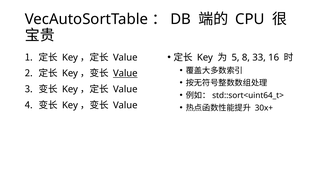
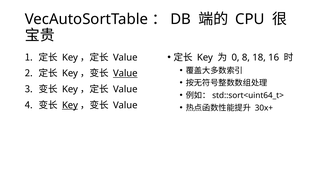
5: 5 -> 0
33: 33 -> 18
Key at (70, 105) underline: none -> present
